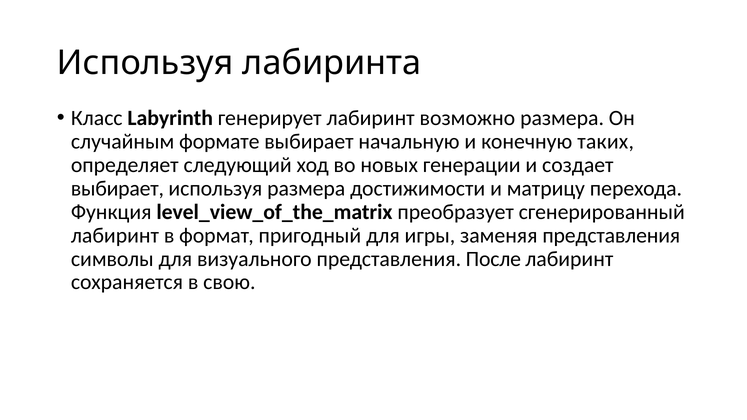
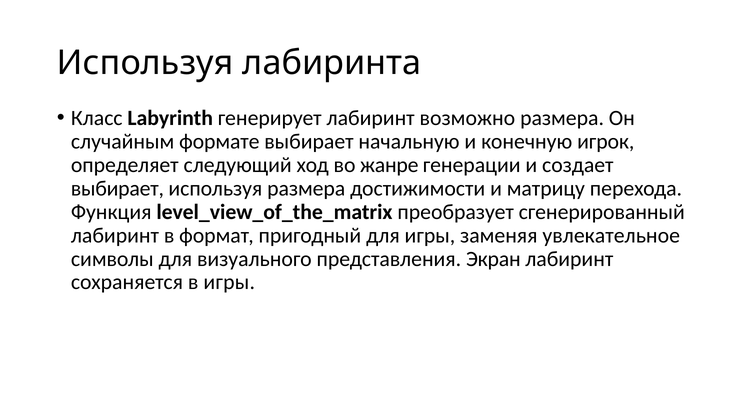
таких: таких -> игрок
новых: новых -> жанре
заменяя представления: представления -> увлекательное
После: После -> Экран
в свою: свою -> игры
